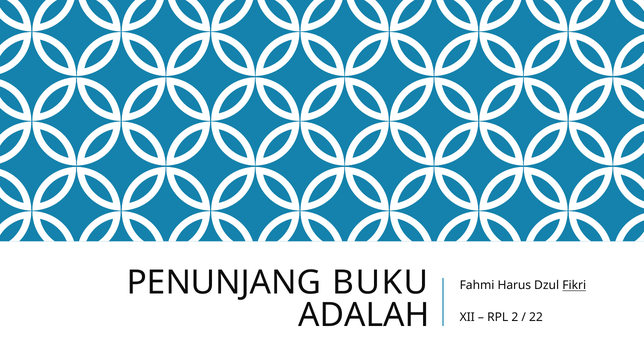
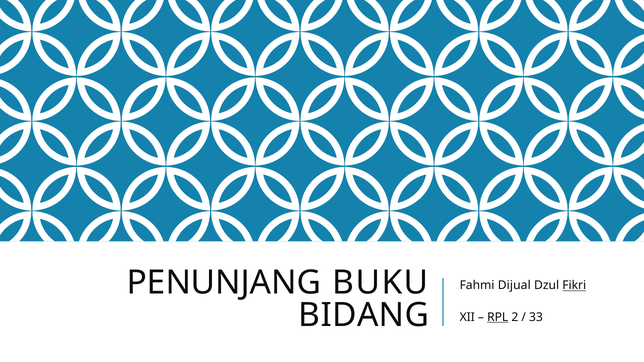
Harus: Harus -> Dijual
ADALAH: ADALAH -> BIDANG
RPL underline: none -> present
22: 22 -> 33
